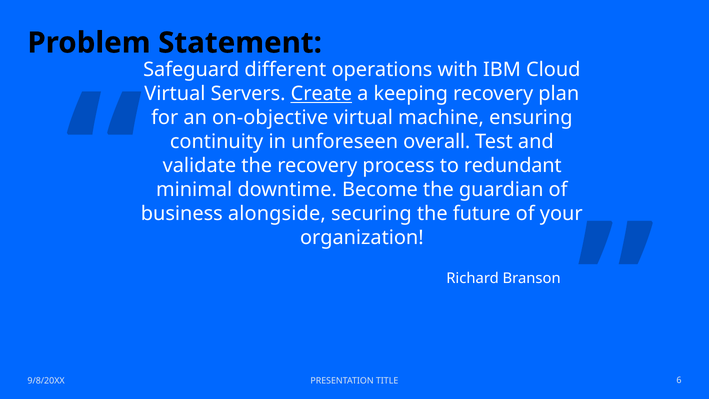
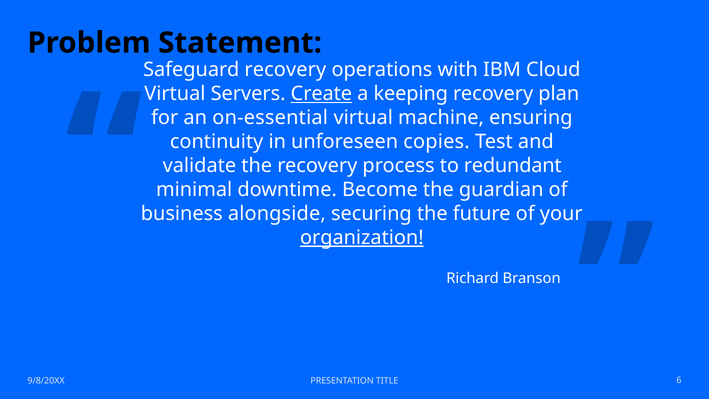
Safeguard different: different -> recovery
on-objective: on-objective -> on-essential
overall: overall -> copies
organization underline: none -> present
